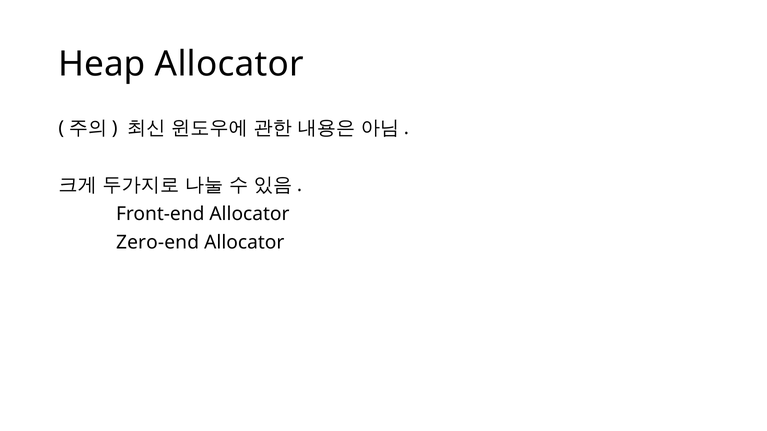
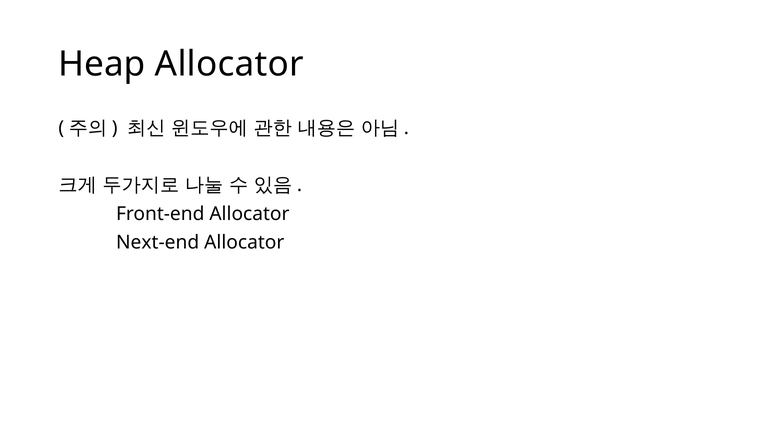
Zero-end: Zero-end -> Next-end
